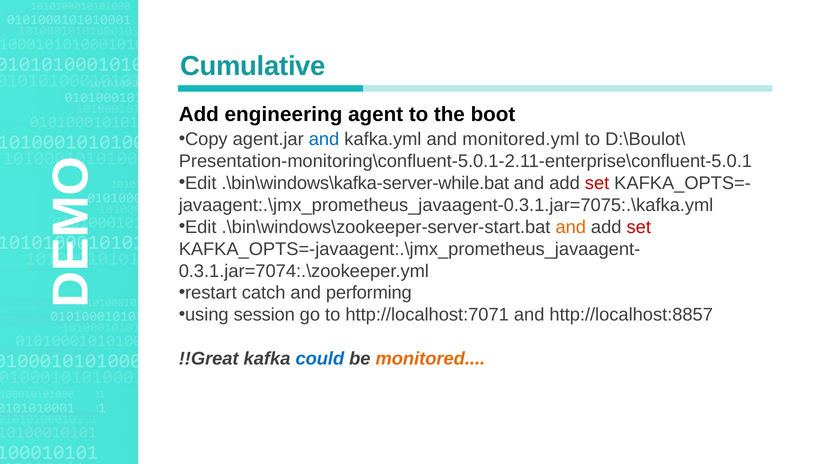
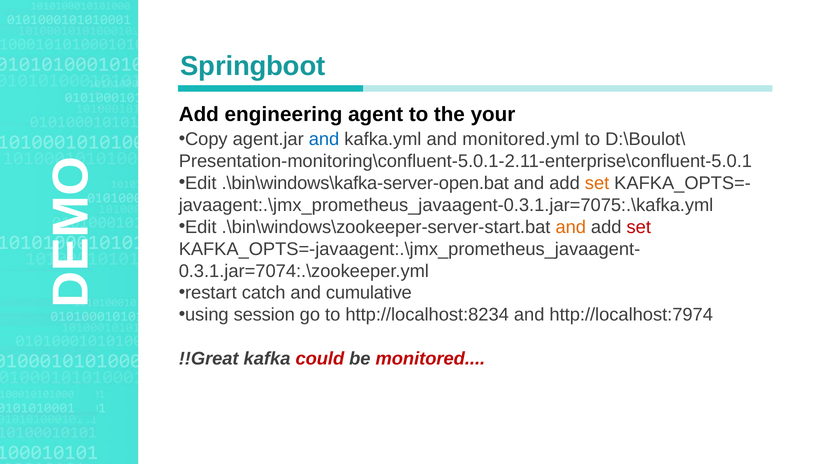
Cumulative: Cumulative -> Springboot
boot: boot -> your
.\bin\windows\kafka-server-while.bat: .\bin\windows\kafka-server-while.bat -> .\bin\windows\kafka-server-open.bat
set at (597, 183) colour: red -> orange
performing: performing -> cumulative
http://localhost:7071: http://localhost:7071 -> http://localhost:8234
http://localhost:8857: http://localhost:8857 -> http://localhost:7974
could colour: blue -> red
monitored colour: orange -> red
